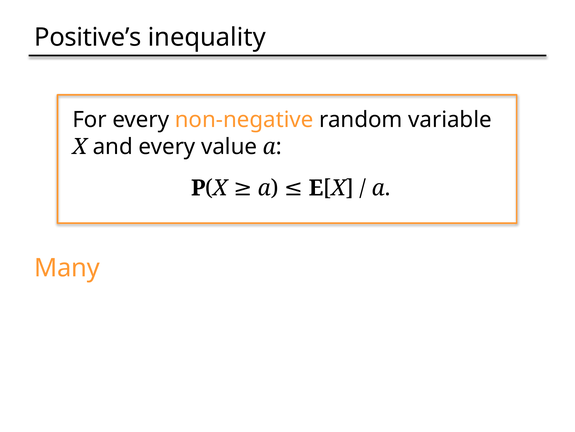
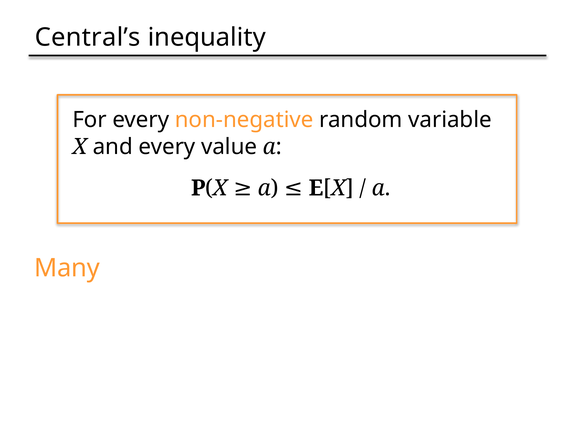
Positive’s: Positive’s -> Central’s
